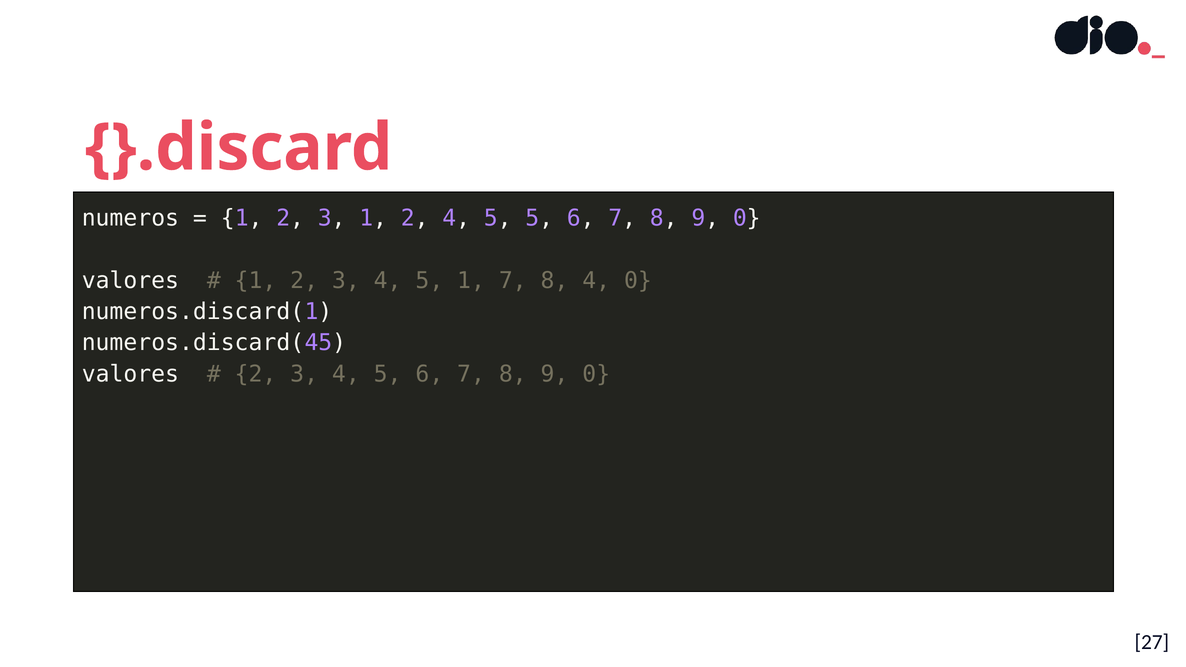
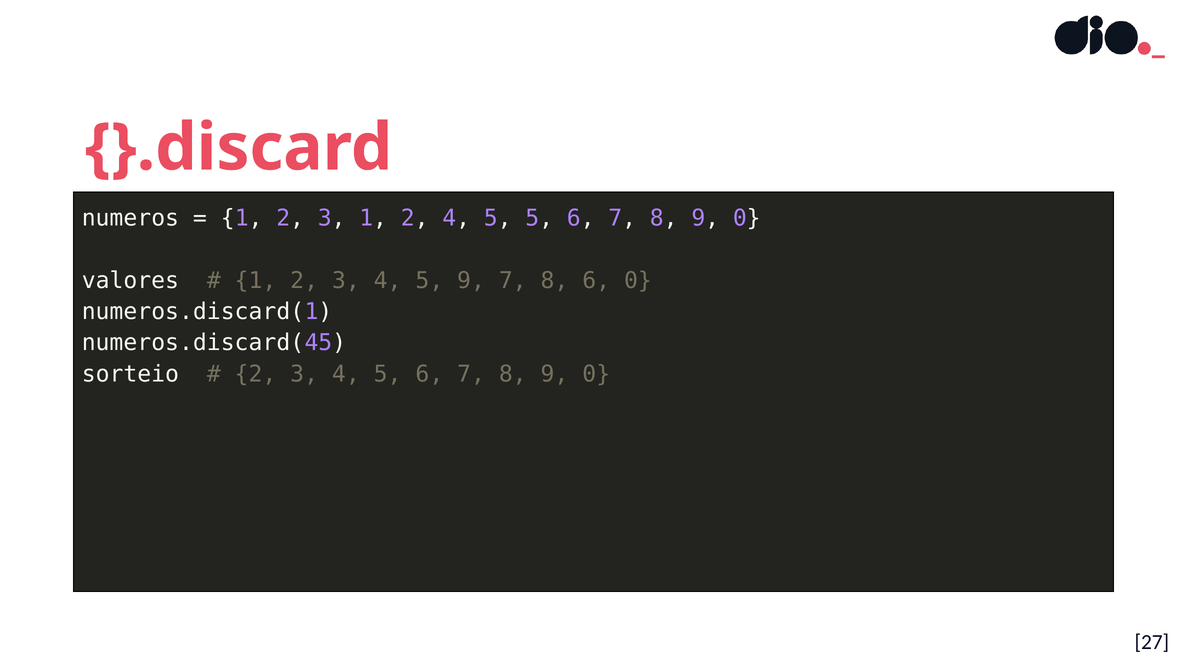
5 1: 1 -> 9
8 4: 4 -> 6
valores at (130, 374): valores -> sorteio
